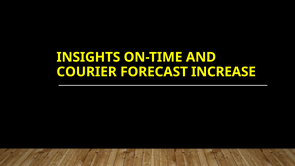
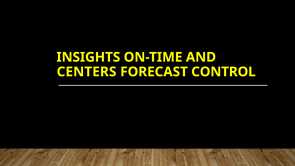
COURIER: COURIER -> CENTERS
INCREASE: INCREASE -> CONTROL
